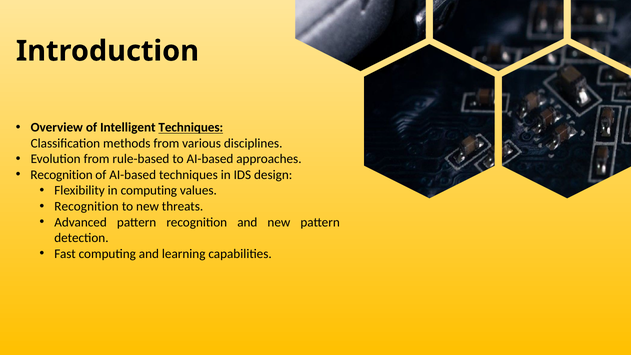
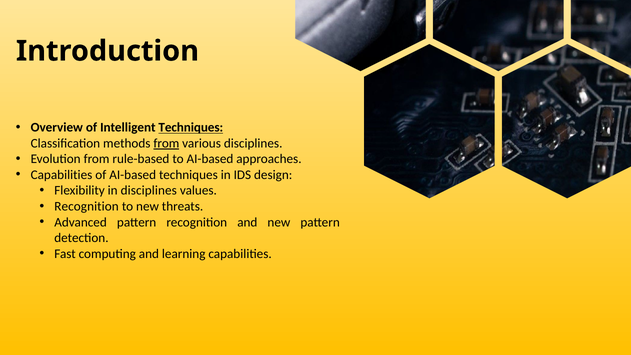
from at (166, 143) underline: none -> present
Recognition at (62, 175): Recognition -> Capabilities
in computing: computing -> disciplines
